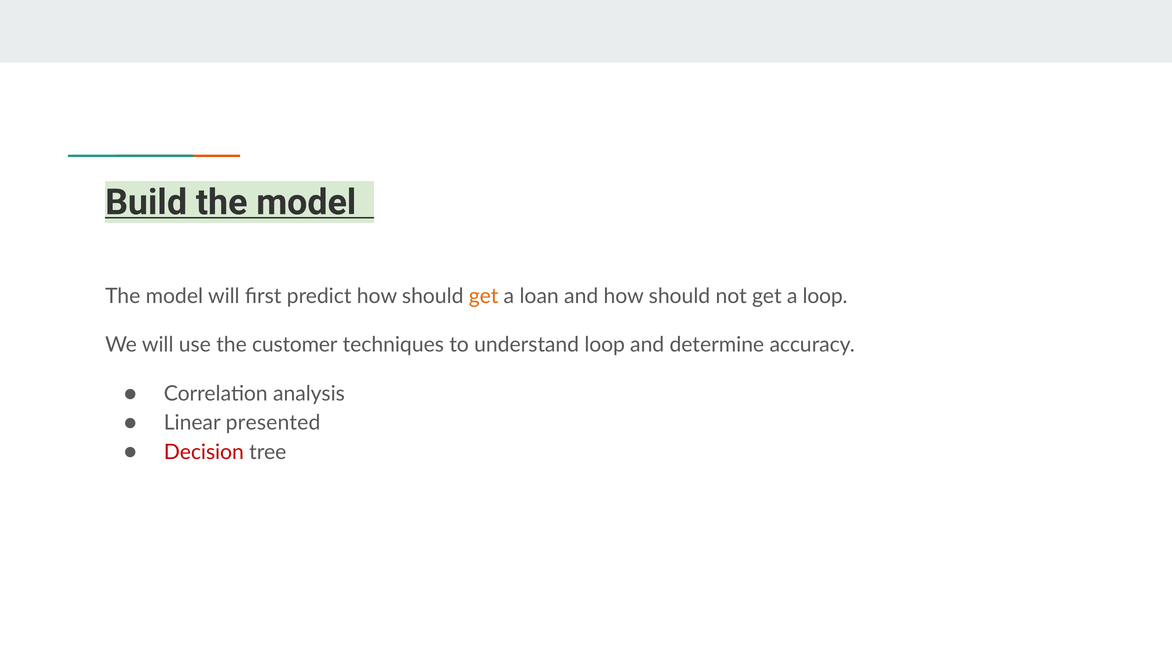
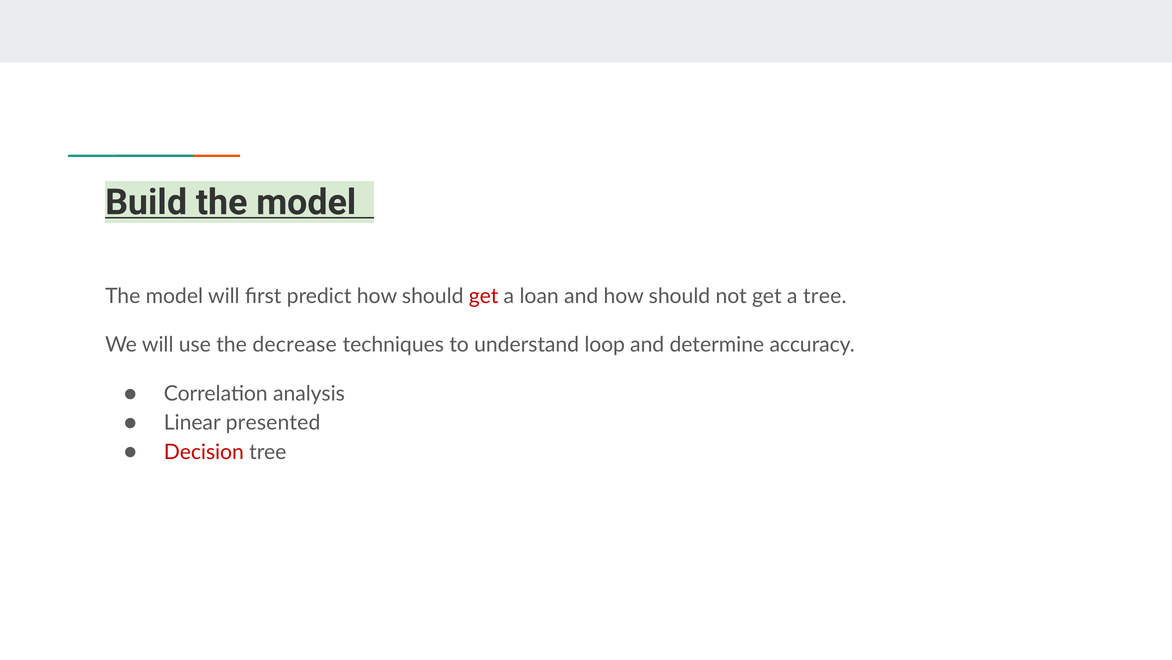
get at (484, 296) colour: orange -> red
a loop: loop -> tree
customer: customer -> decrease
